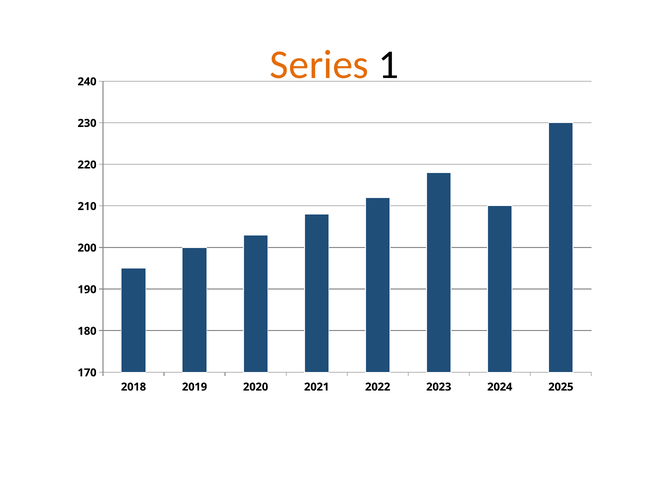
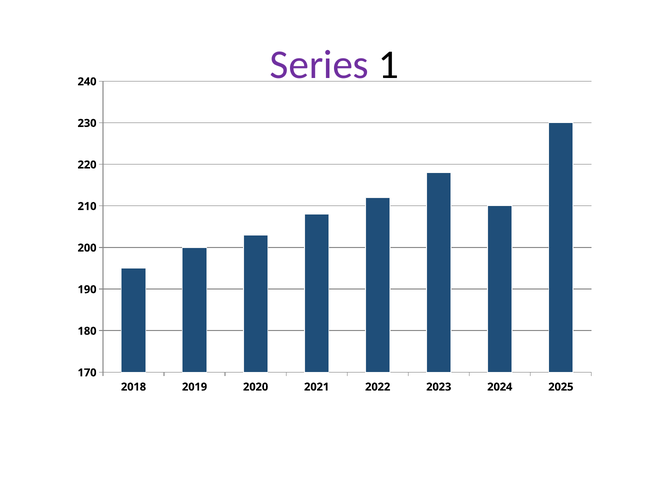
Series colour: orange -> purple
